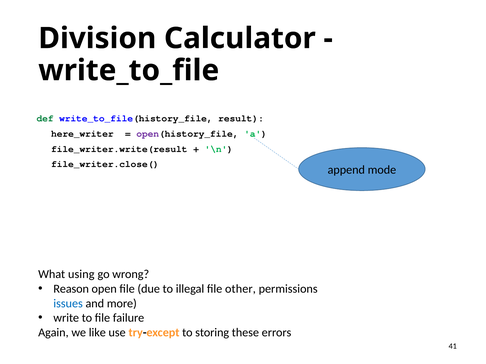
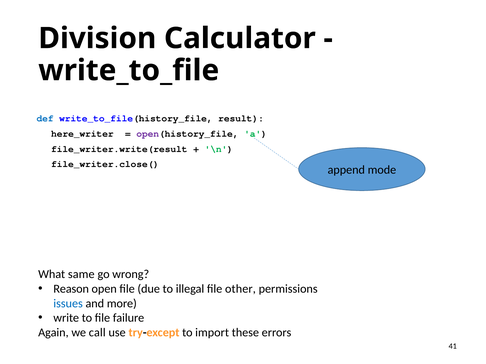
def colour: green -> blue
using: using -> same
like: like -> call
storing: storing -> import
